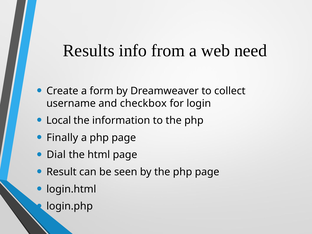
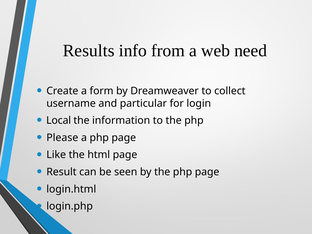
checkbox: checkbox -> particular
Finally: Finally -> Please
Dial: Dial -> Like
